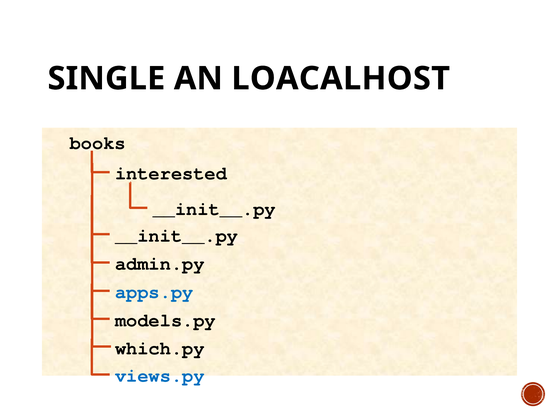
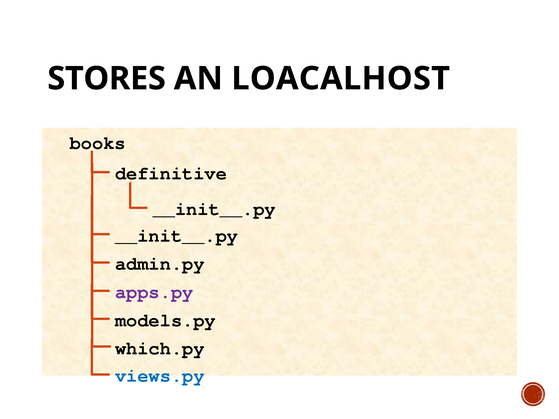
SINGLE: SINGLE -> STORES
interested: interested -> definitive
apps.py colour: blue -> purple
